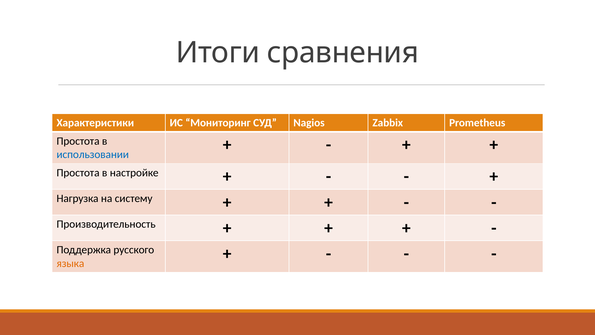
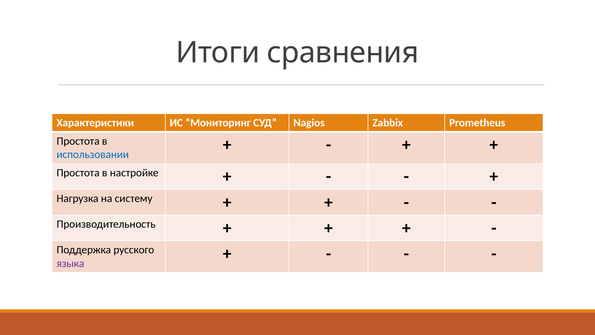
языка colour: orange -> purple
